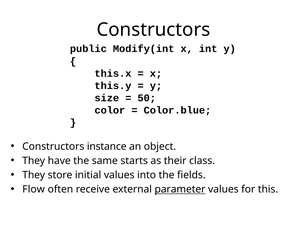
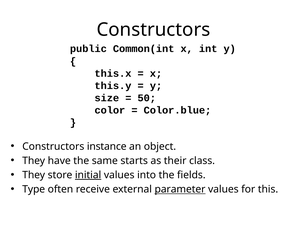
Modify(int: Modify(int -> Common(int
initial underline: none -> present
Flow: Flow -> Type
